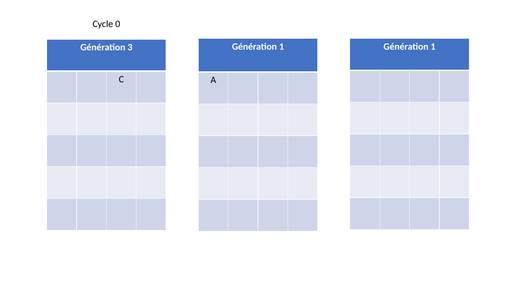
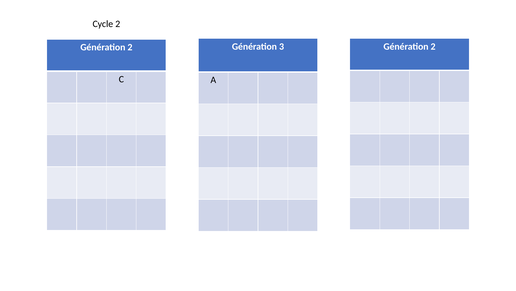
Cycle 0: 0 -> 2
1 at (282, 46): 1 -> 3
1 at (433, 46): 1 -> 2
3 at (130, 47): 3 -> 2
